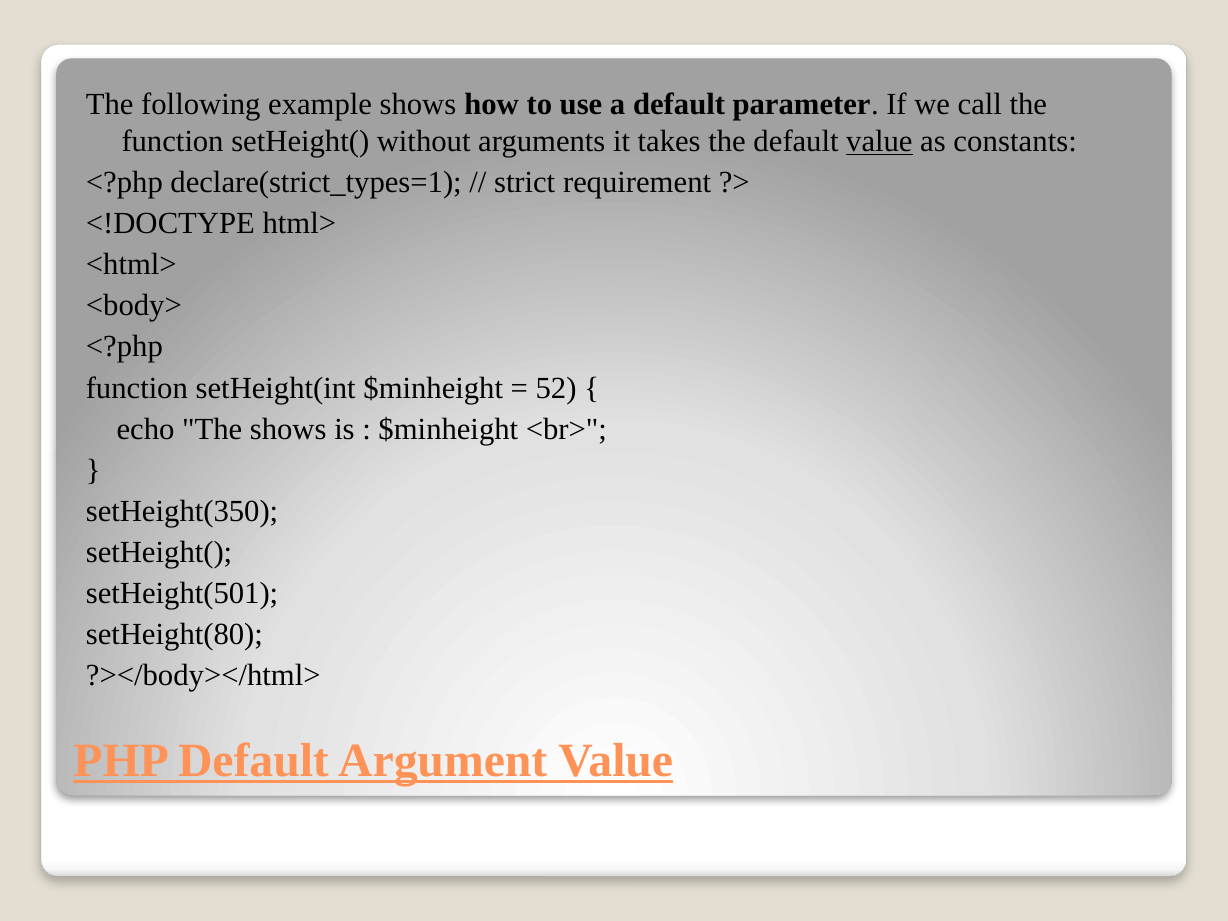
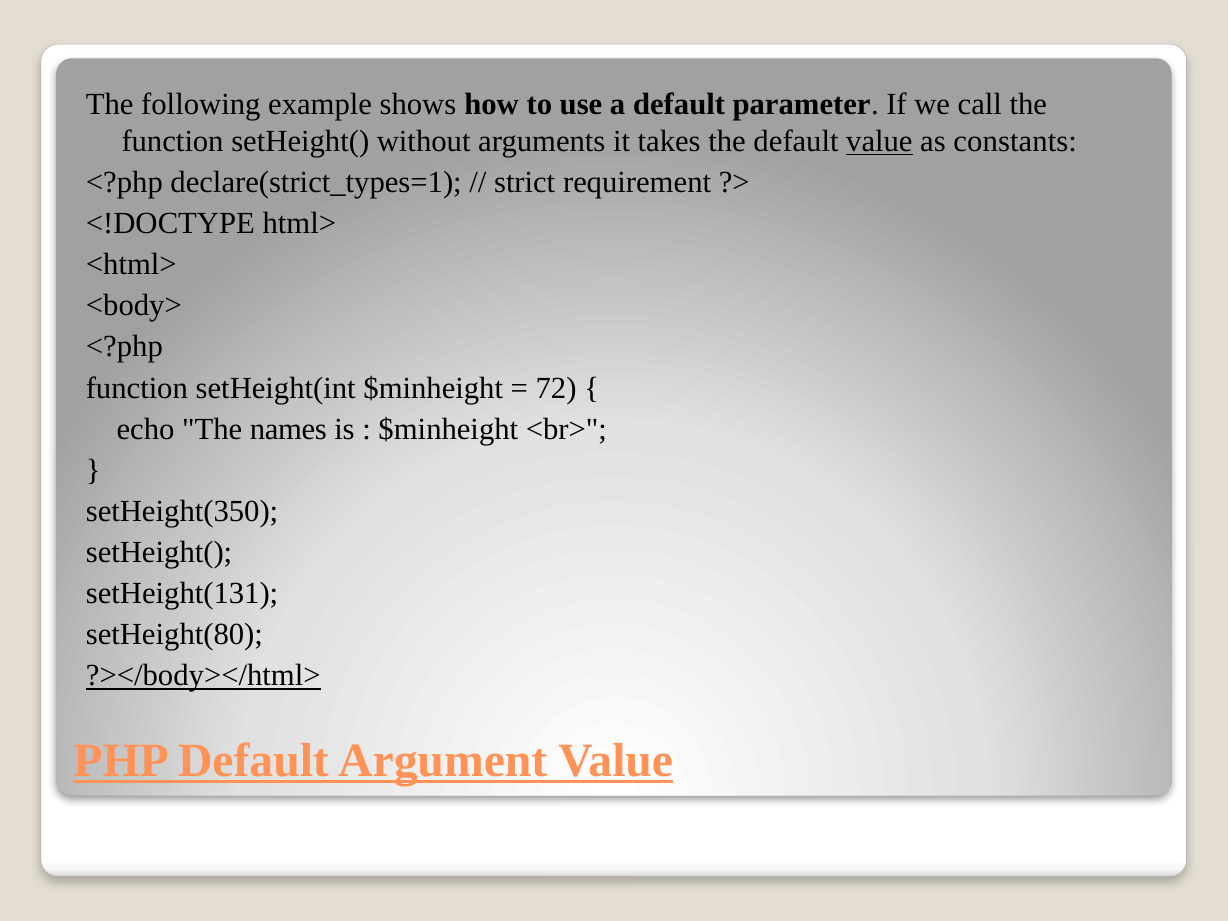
52: 52 -> 72
The shows: shows -> names
setHeight(501: setHeight(501 -> setHeight(131
?></body></html> underline: none -> present
